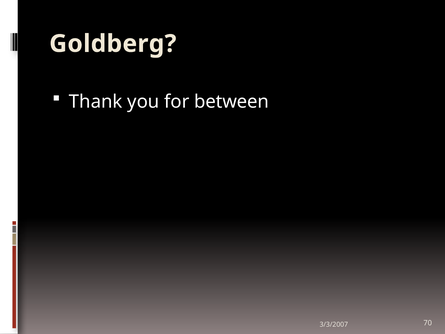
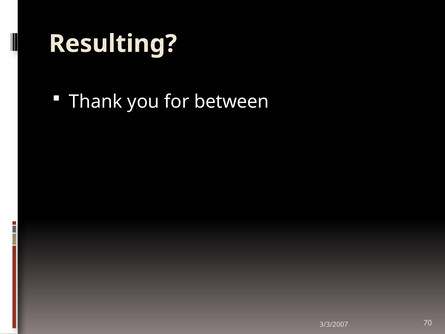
Goldberg: Goldberg -> Resulting
